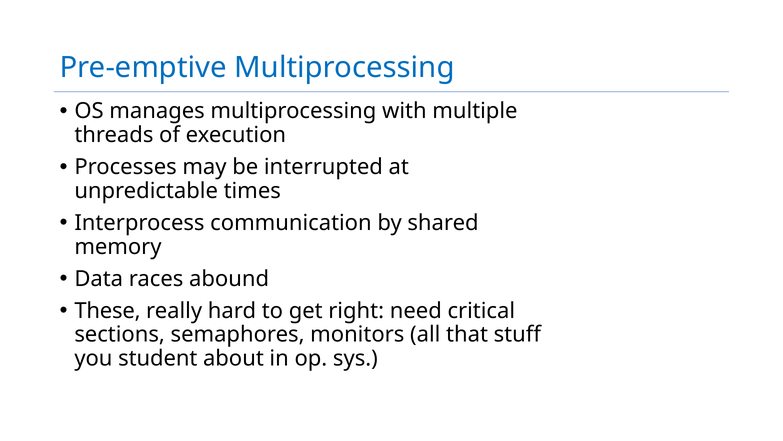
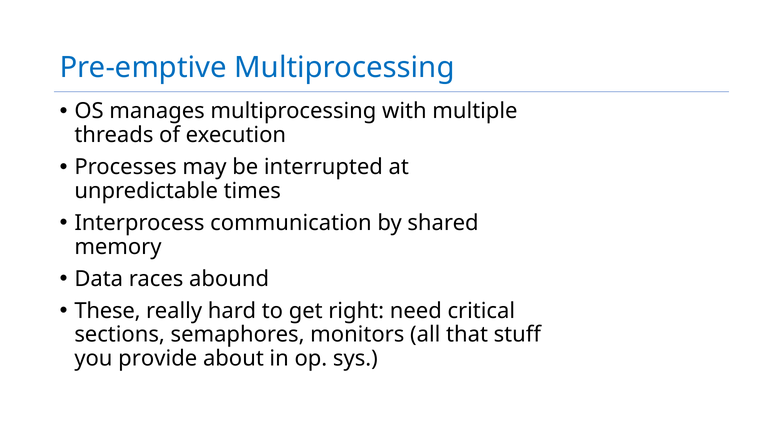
student: student -> provide
